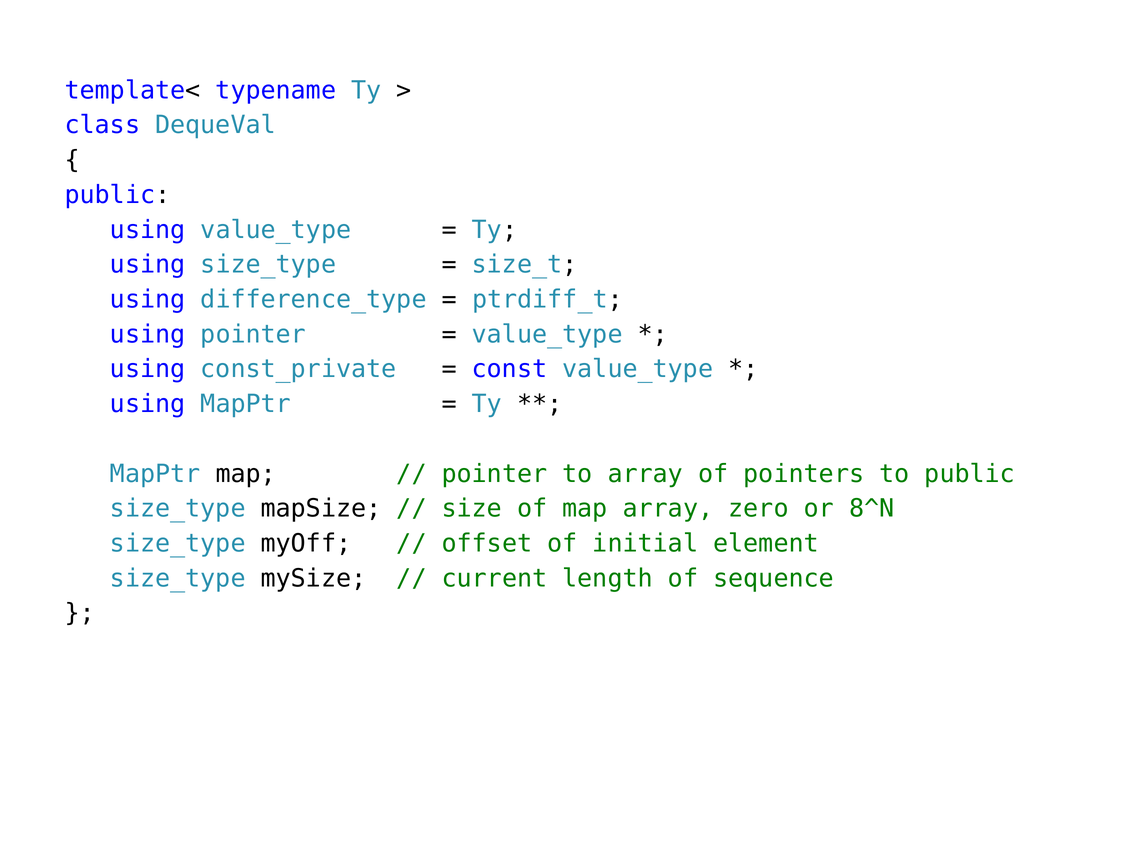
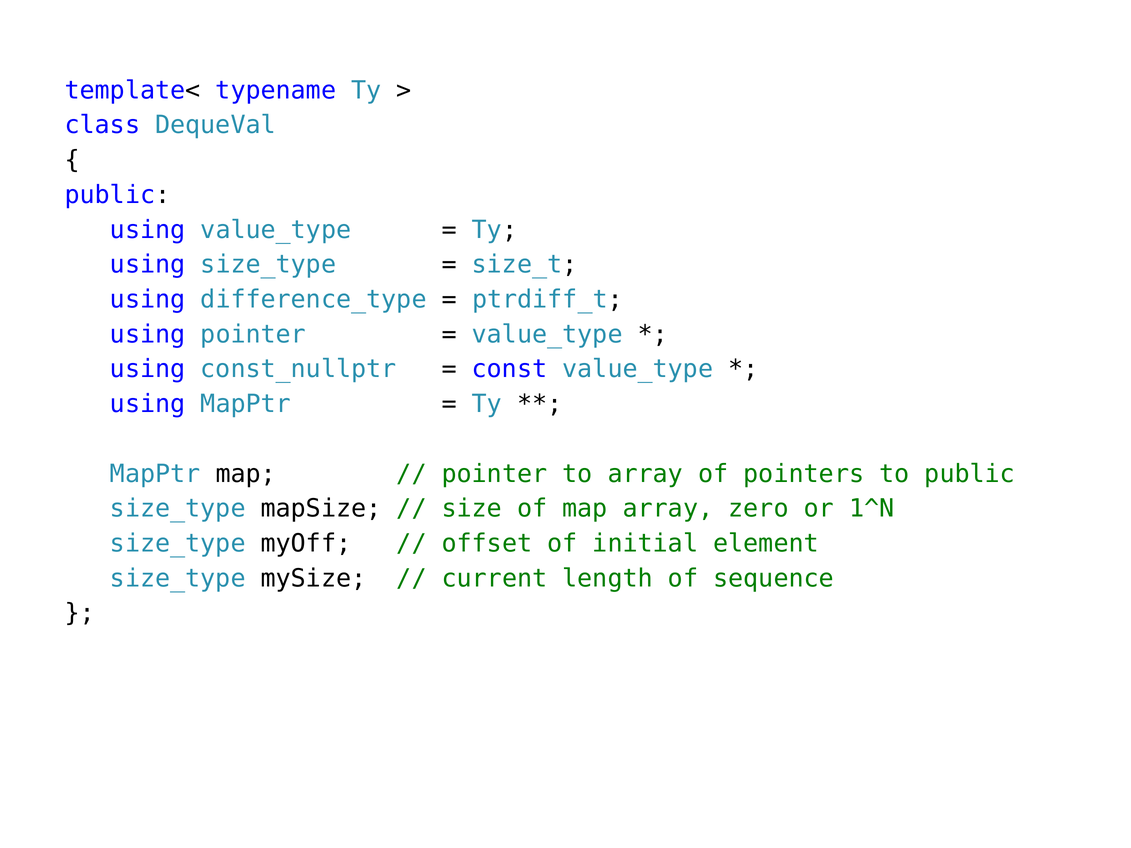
const_private: const_private -> const_nullptr
8^N: 8^N -> 1^N
